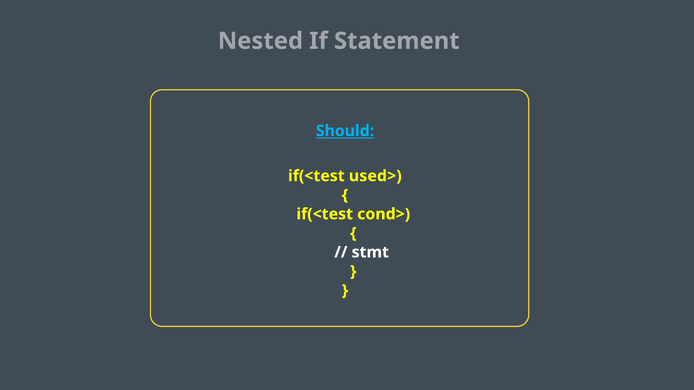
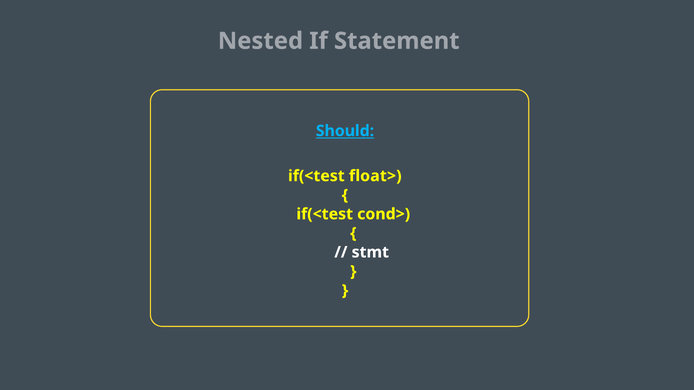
used>: used> -> float>
